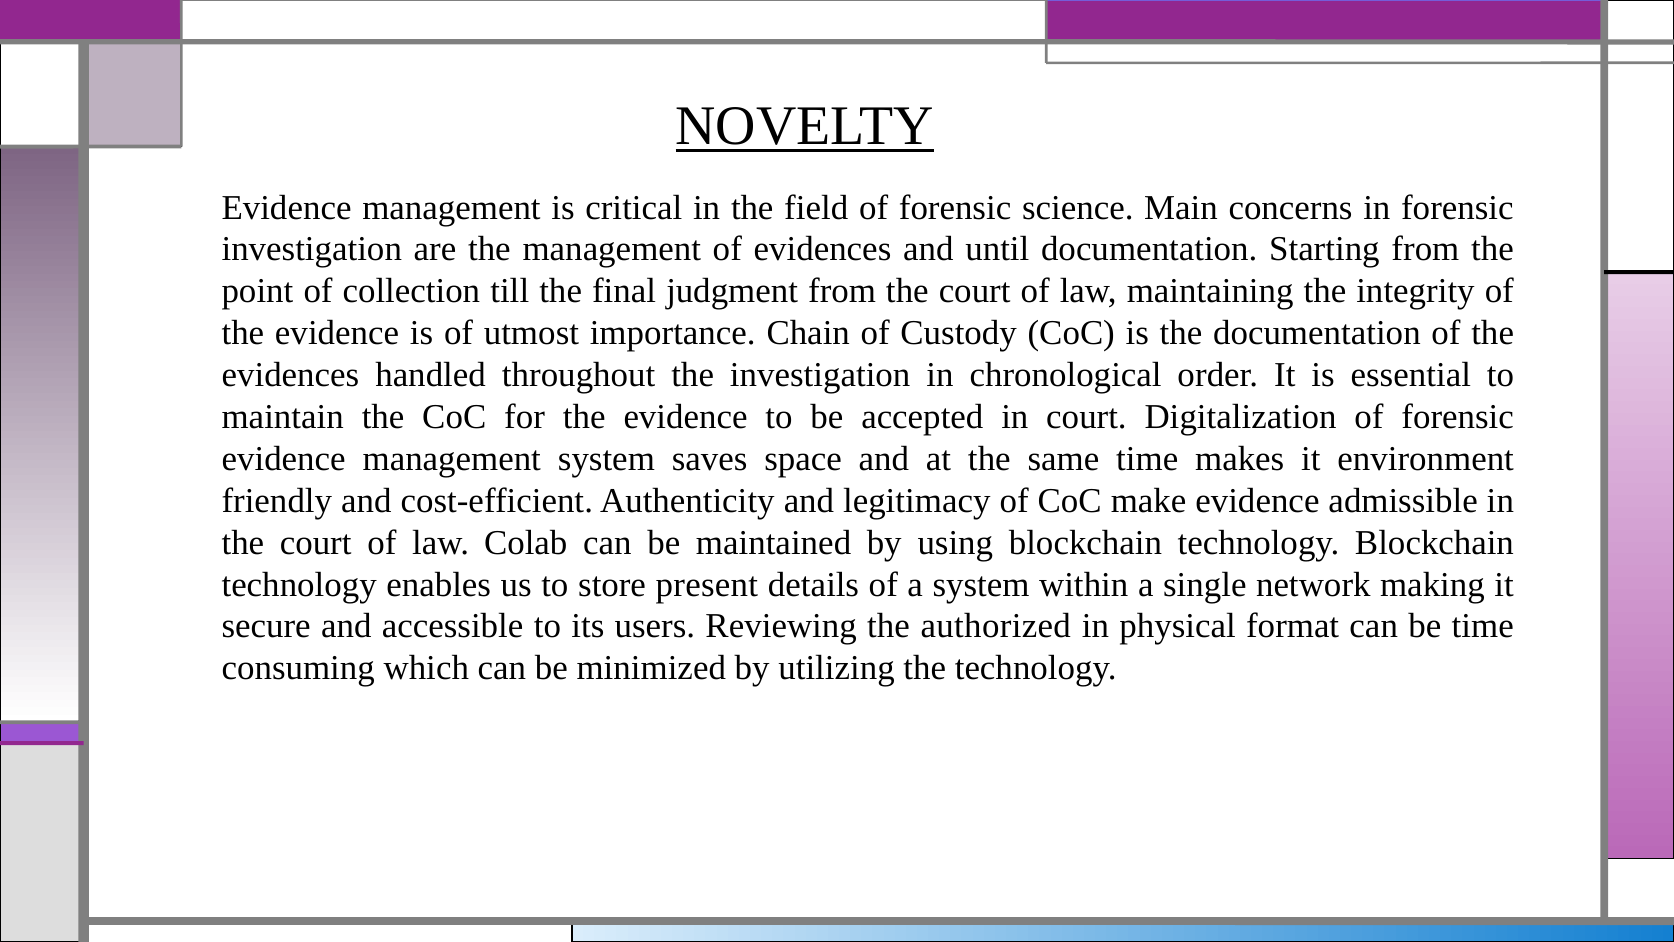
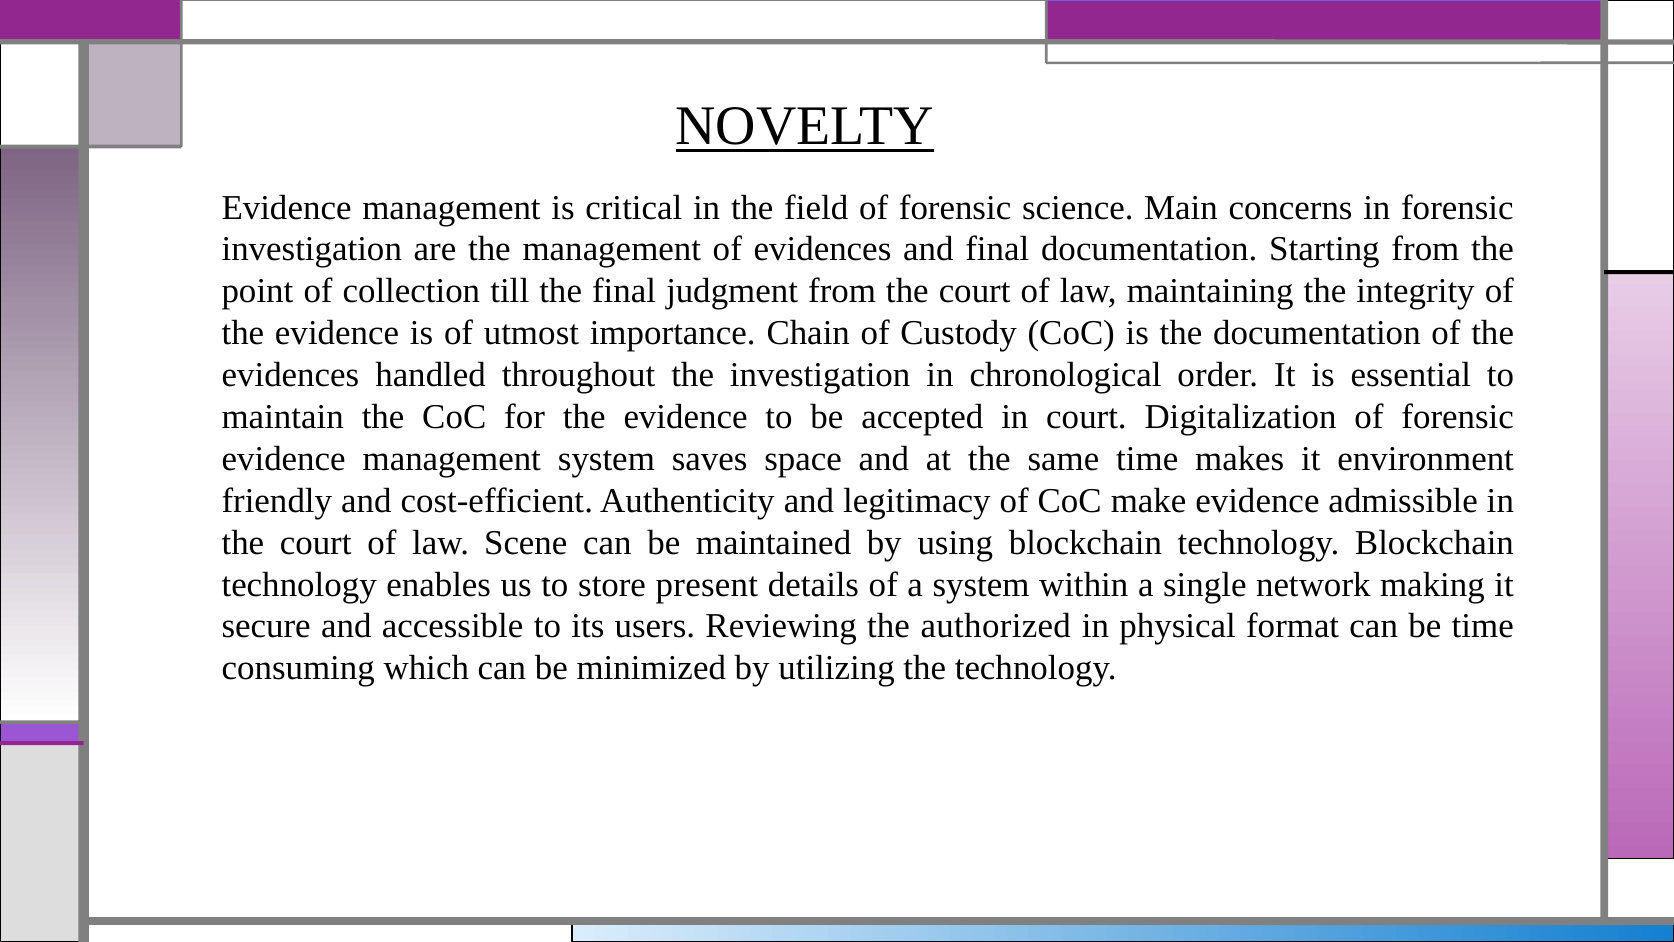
and until: until -> final
Colab: Colab -> Scene
